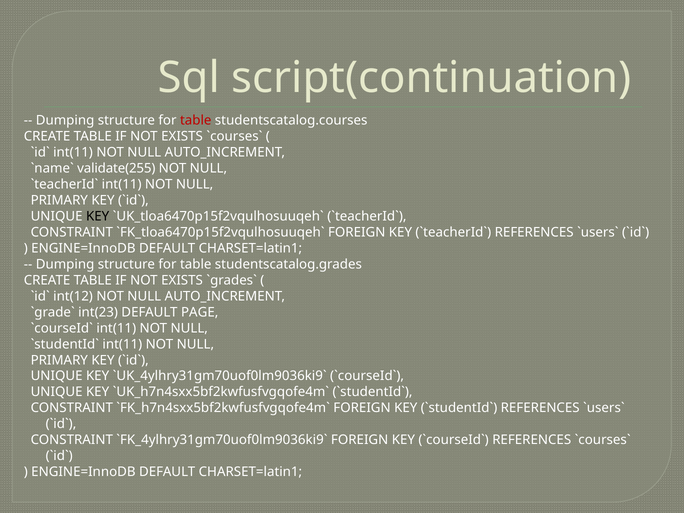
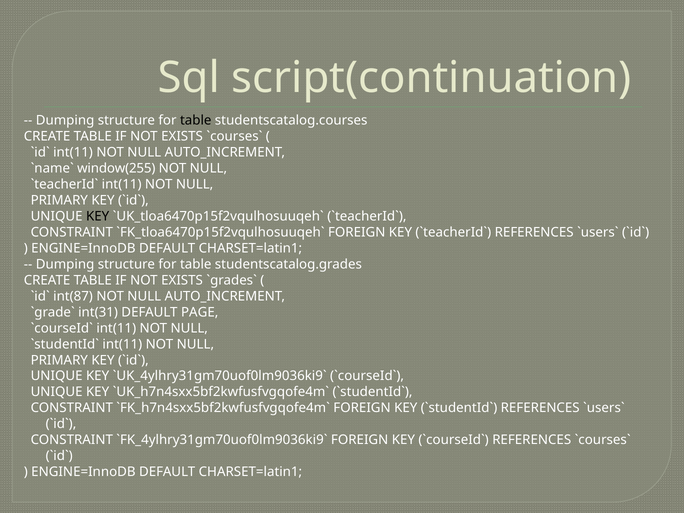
table at (196, 121) colour: red -> black
validate(255: validate(255 -> window(255
int(12: int(12 -> int(87
int(23: int(23 -> int(31
